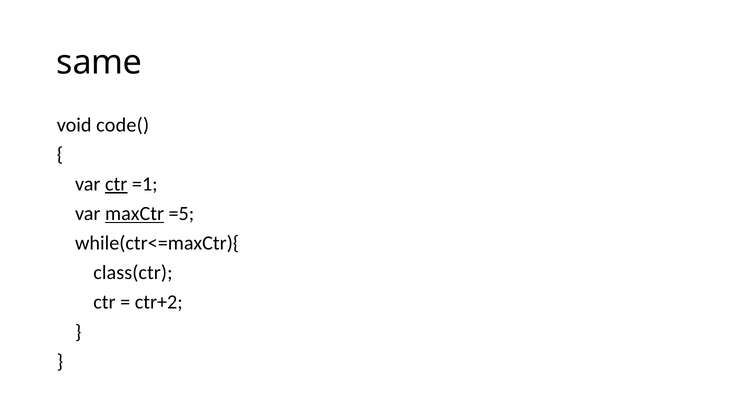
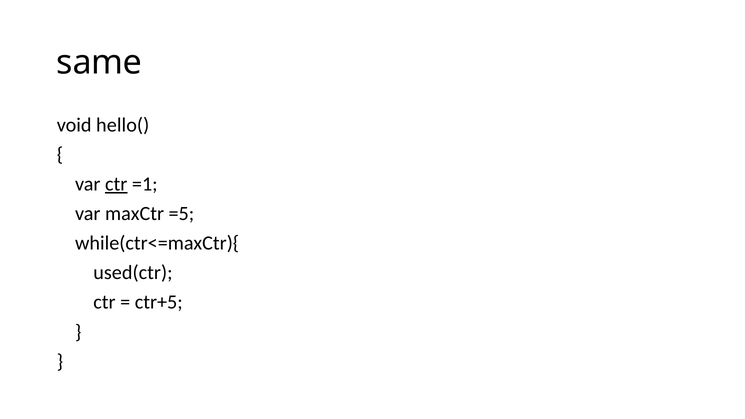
code(: code( -> hello(
maxCtr underline: present -> none
class(ctr: class(ctr -> used(ctr
ctr+2: ctr+2 -> ctr+5
